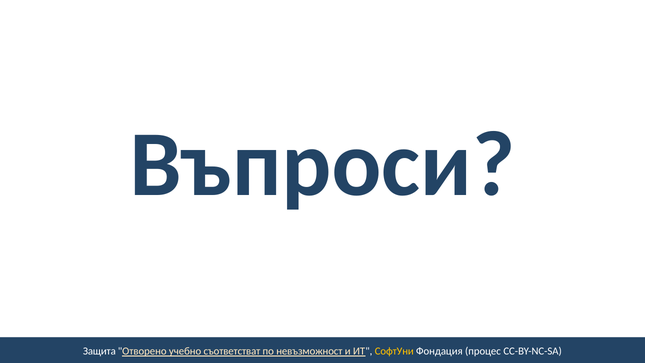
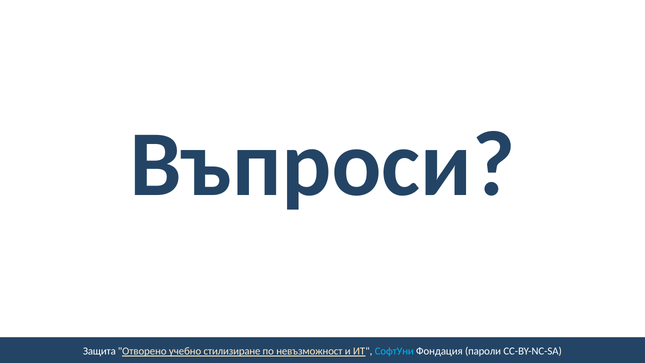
съответстват: съответстват -> стилизиране
СофтУни colour: yellow -> light blue
процес: процес -> пароли
